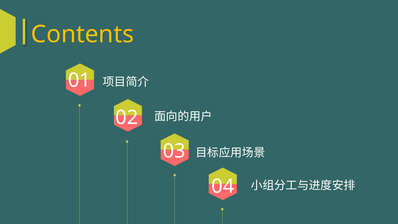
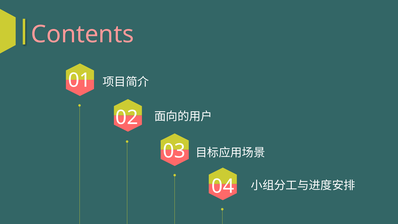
Contents colour: yellow -> pink
